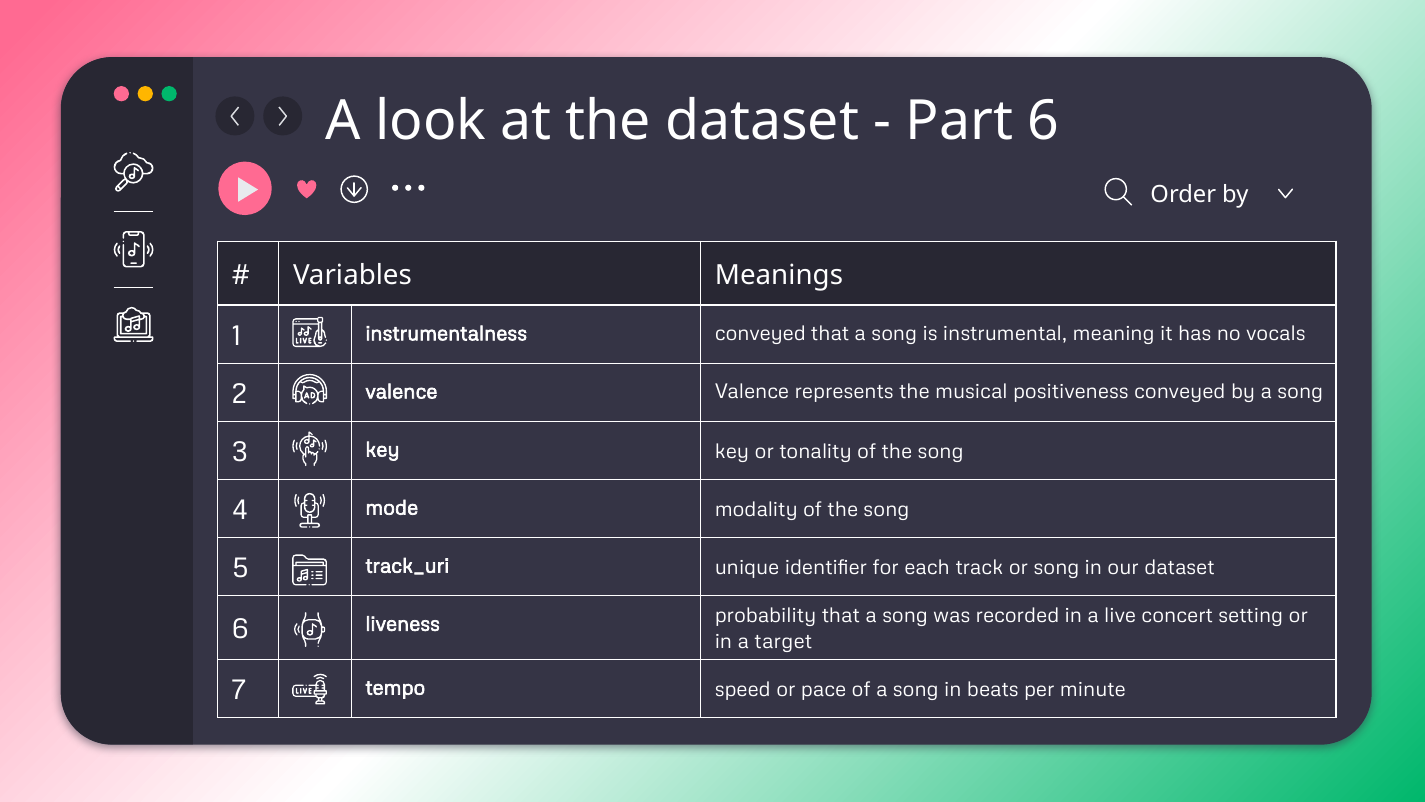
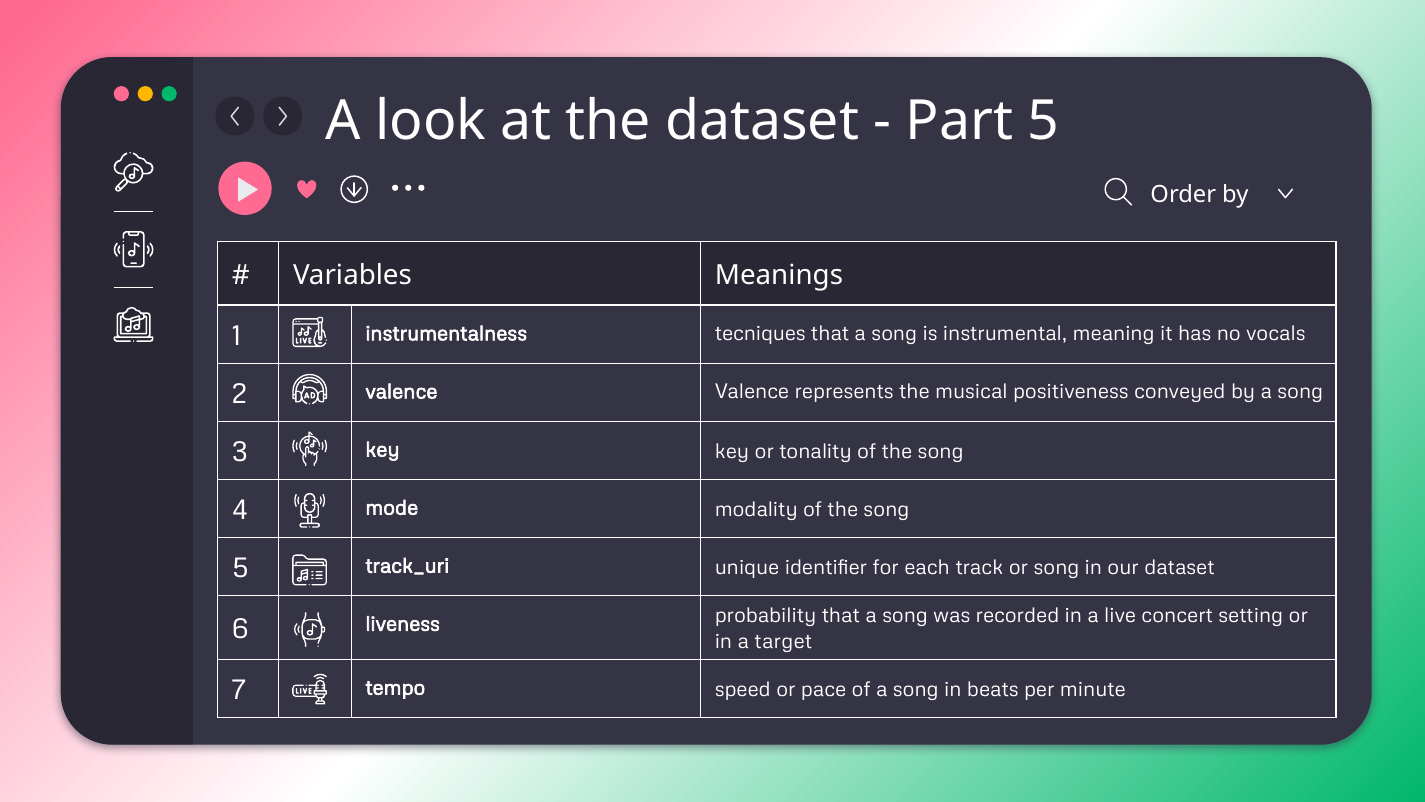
Part 6: 6 -> 5
instrumentalness conveyed: conveyed -> tecniques
